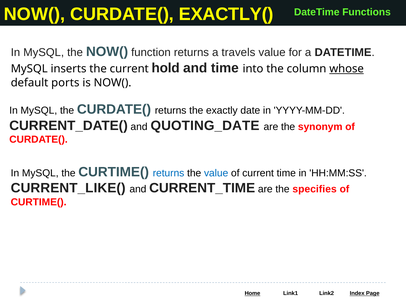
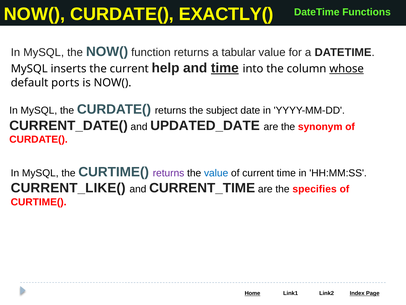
travels: travels -> tabular
hold: hold -> help
time at (225, 68) underline: none -> present
exactly: exactly -> subject
QUOTING_DATE: QUOTING_DATE -> UPDATED_DATE
returns at (169, 173) colour: blue -> purple
